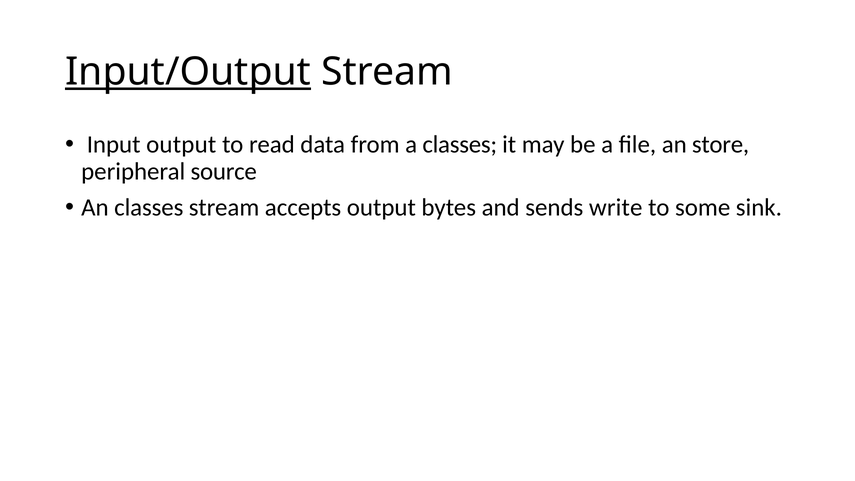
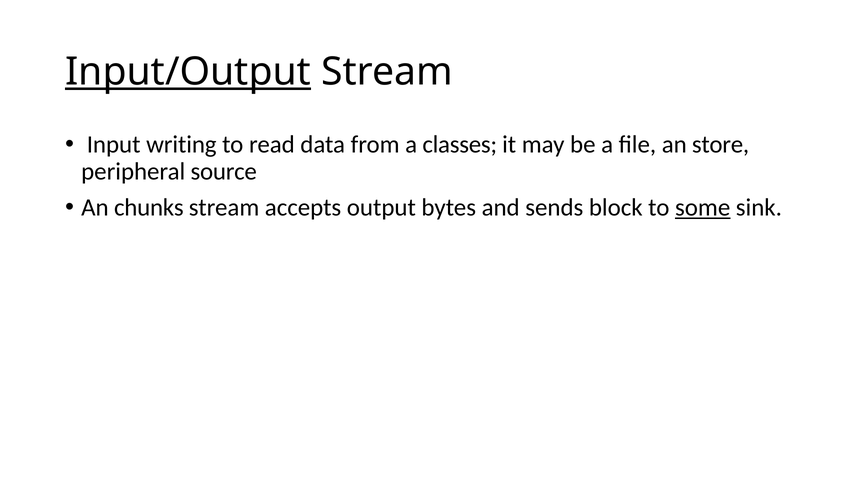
Input output: output -> writing
An classes: classes -> chunks
write: write -> block
some underline: none -> present
